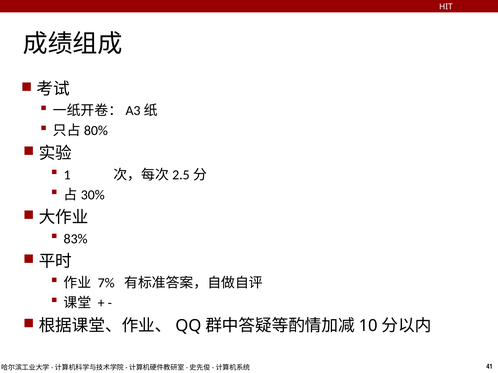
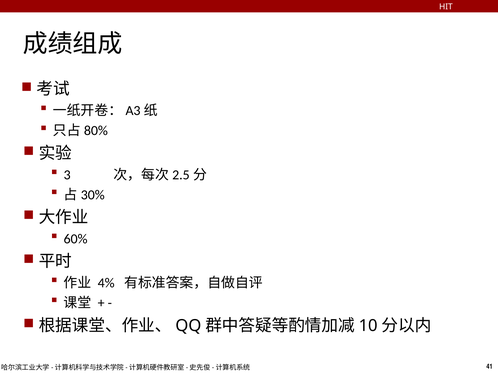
1: 1 -> 3
83%: 83% -> 60%
7%: 7% -> 4%
